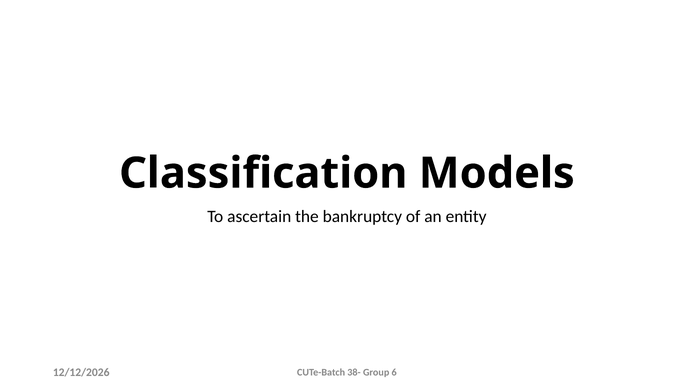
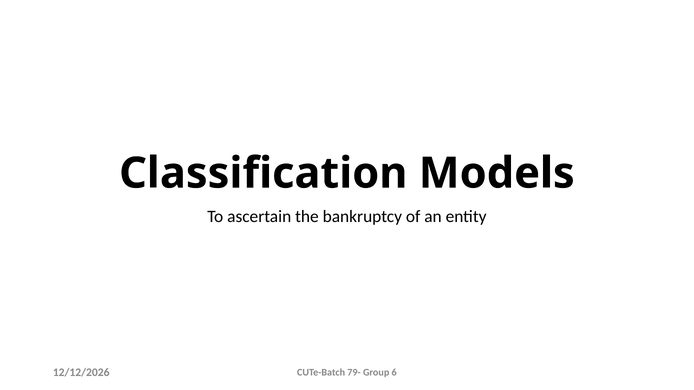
38-: 38- -> 79-
